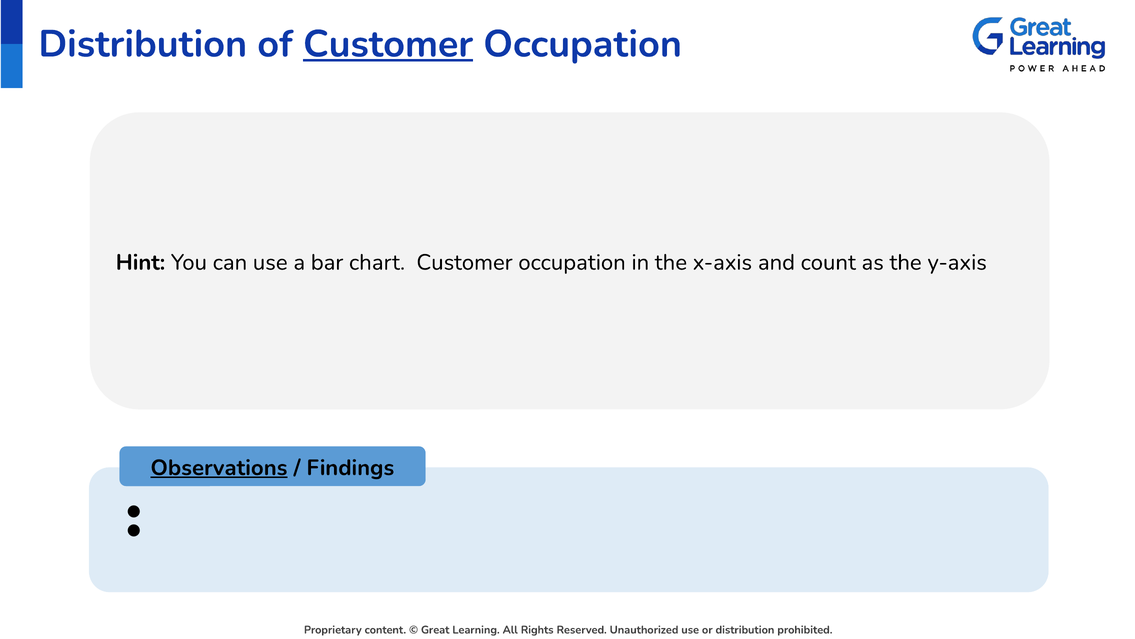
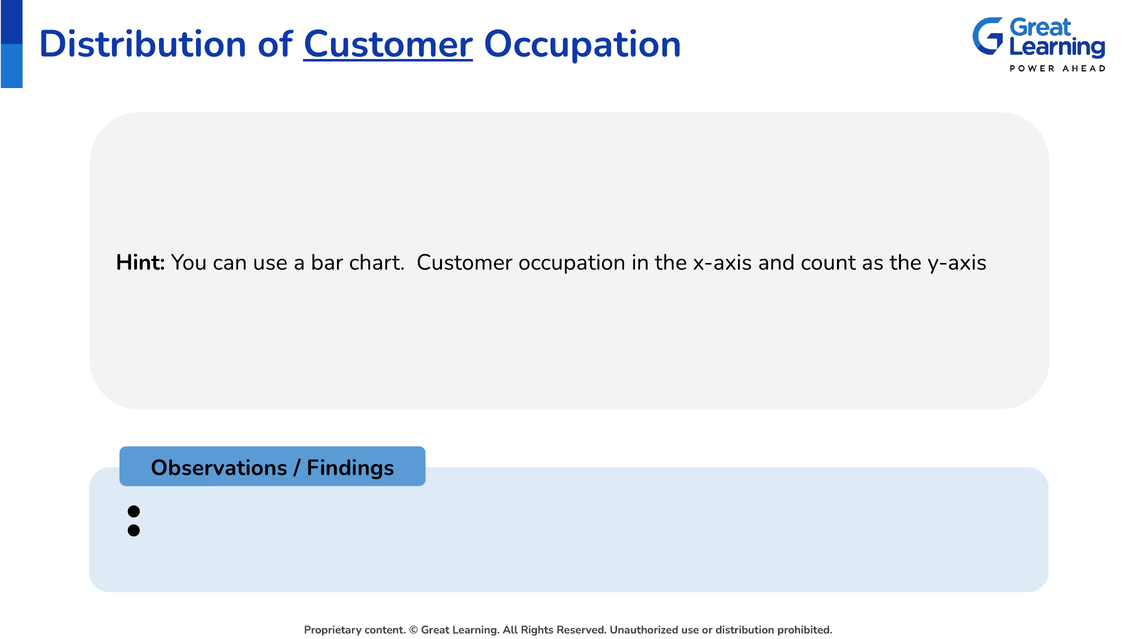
Observations underline: present -> none
